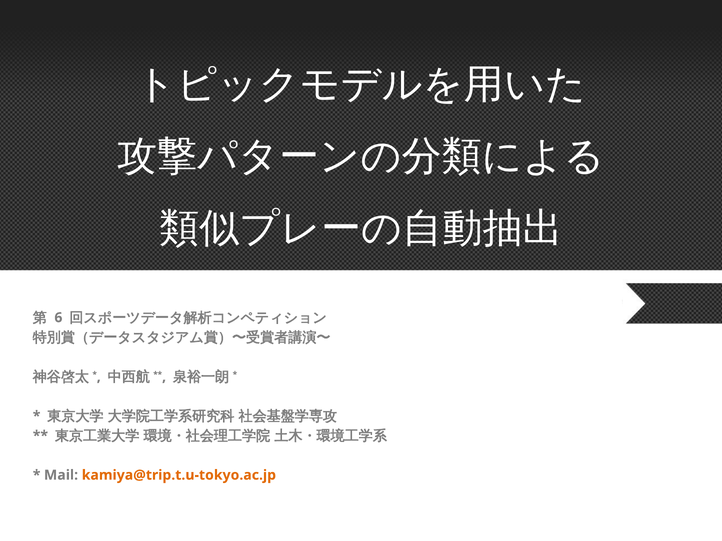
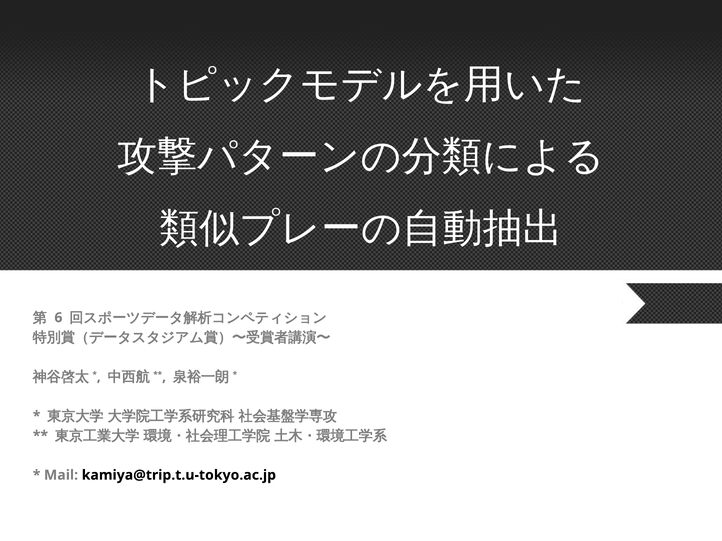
kamiya@trip.t.u-tokyo.ac.jp colour: orange -> black
